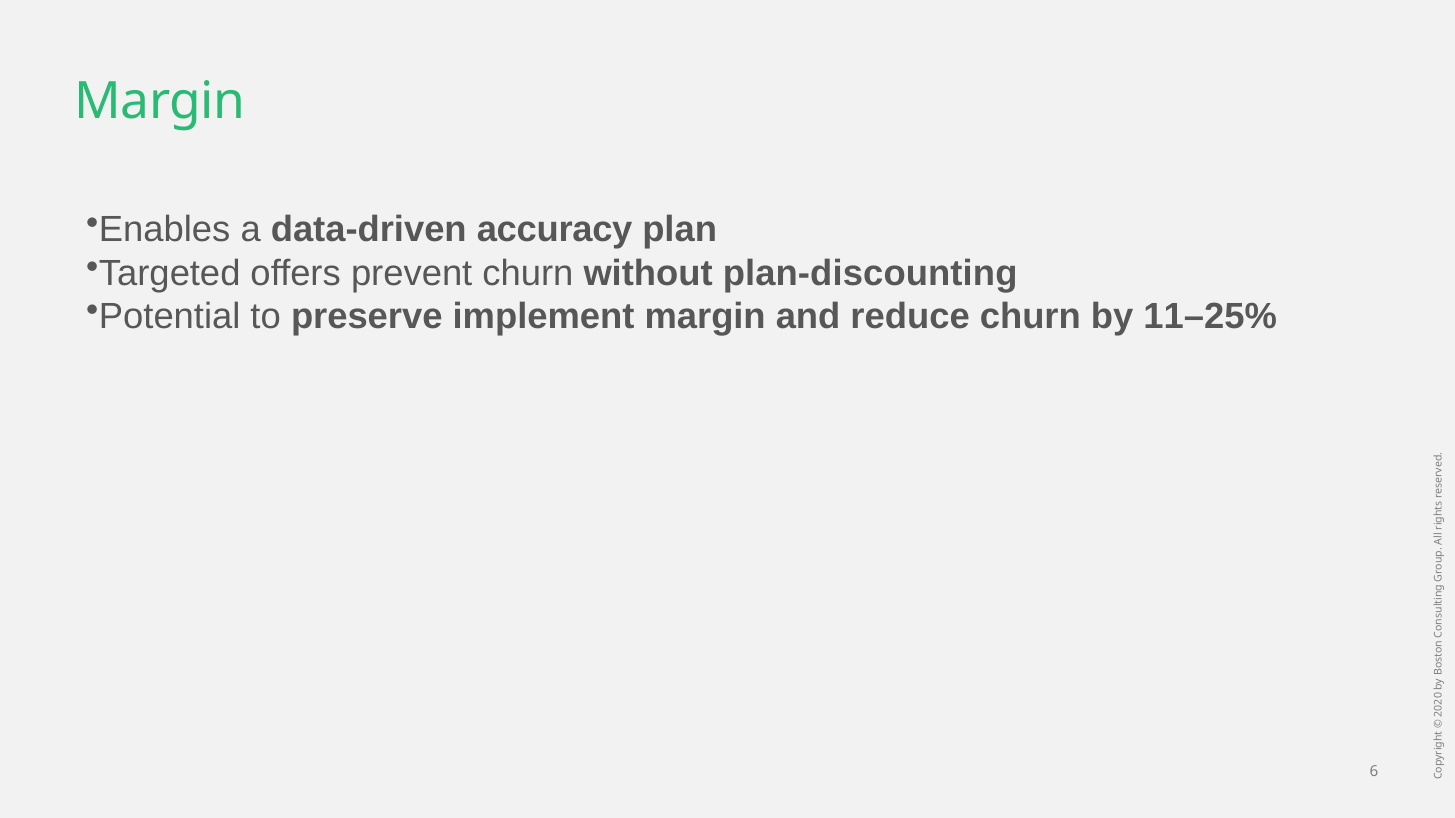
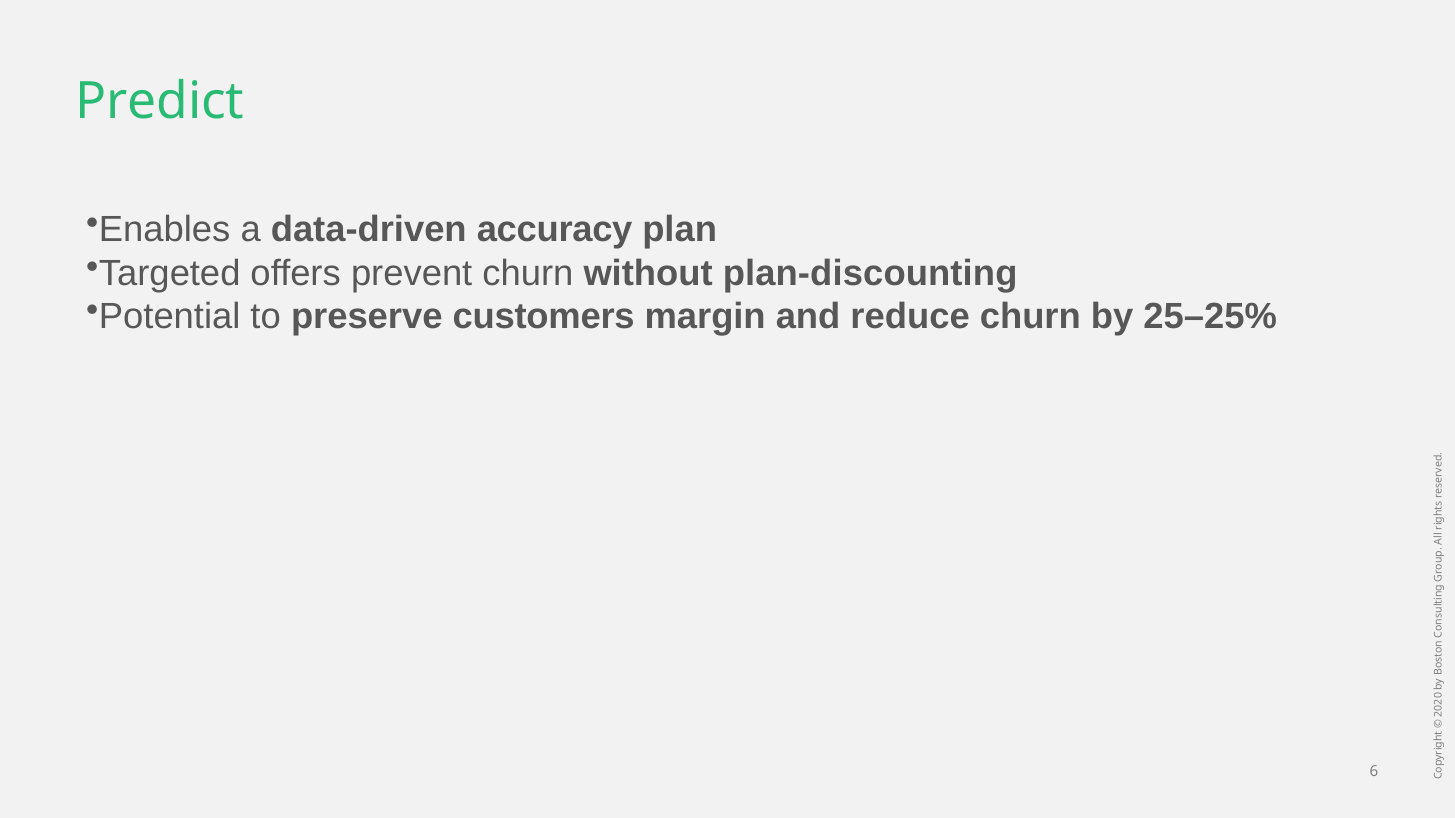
Margin at (160, 102): Margin -> Predict
implement: implement -> customers
11–25%: 11–25% -> 25–25%
